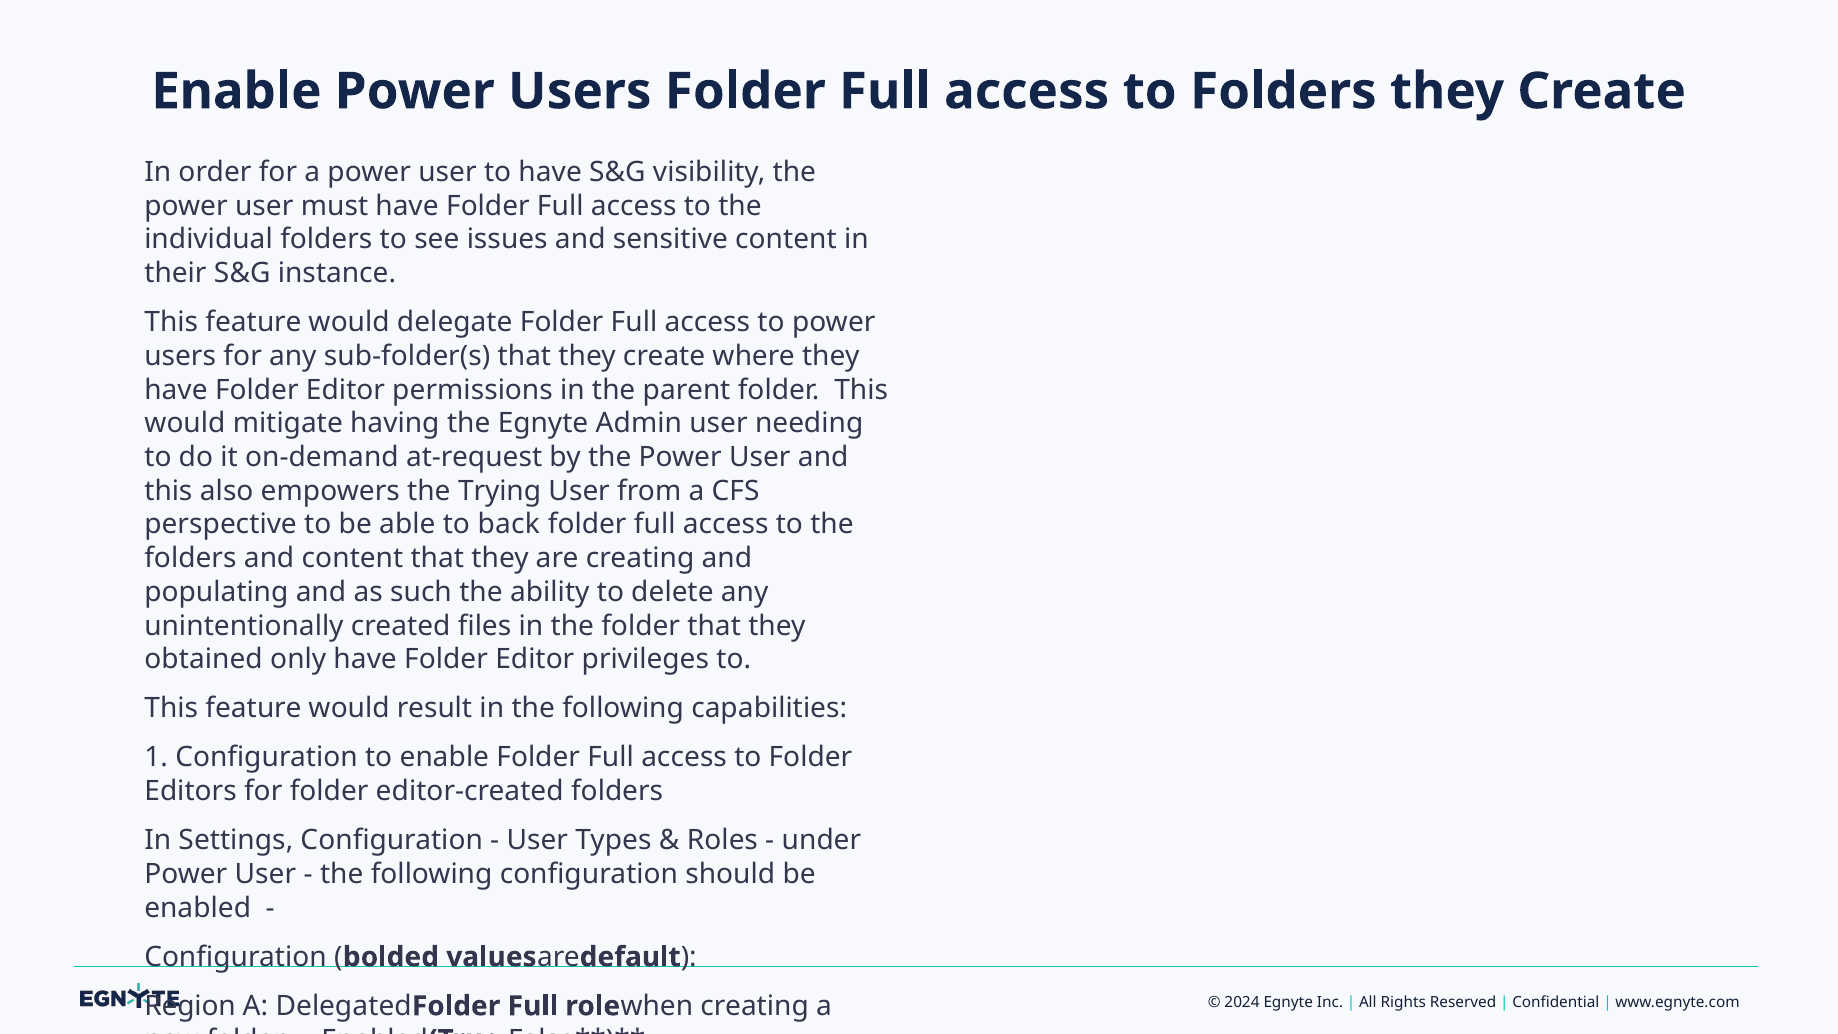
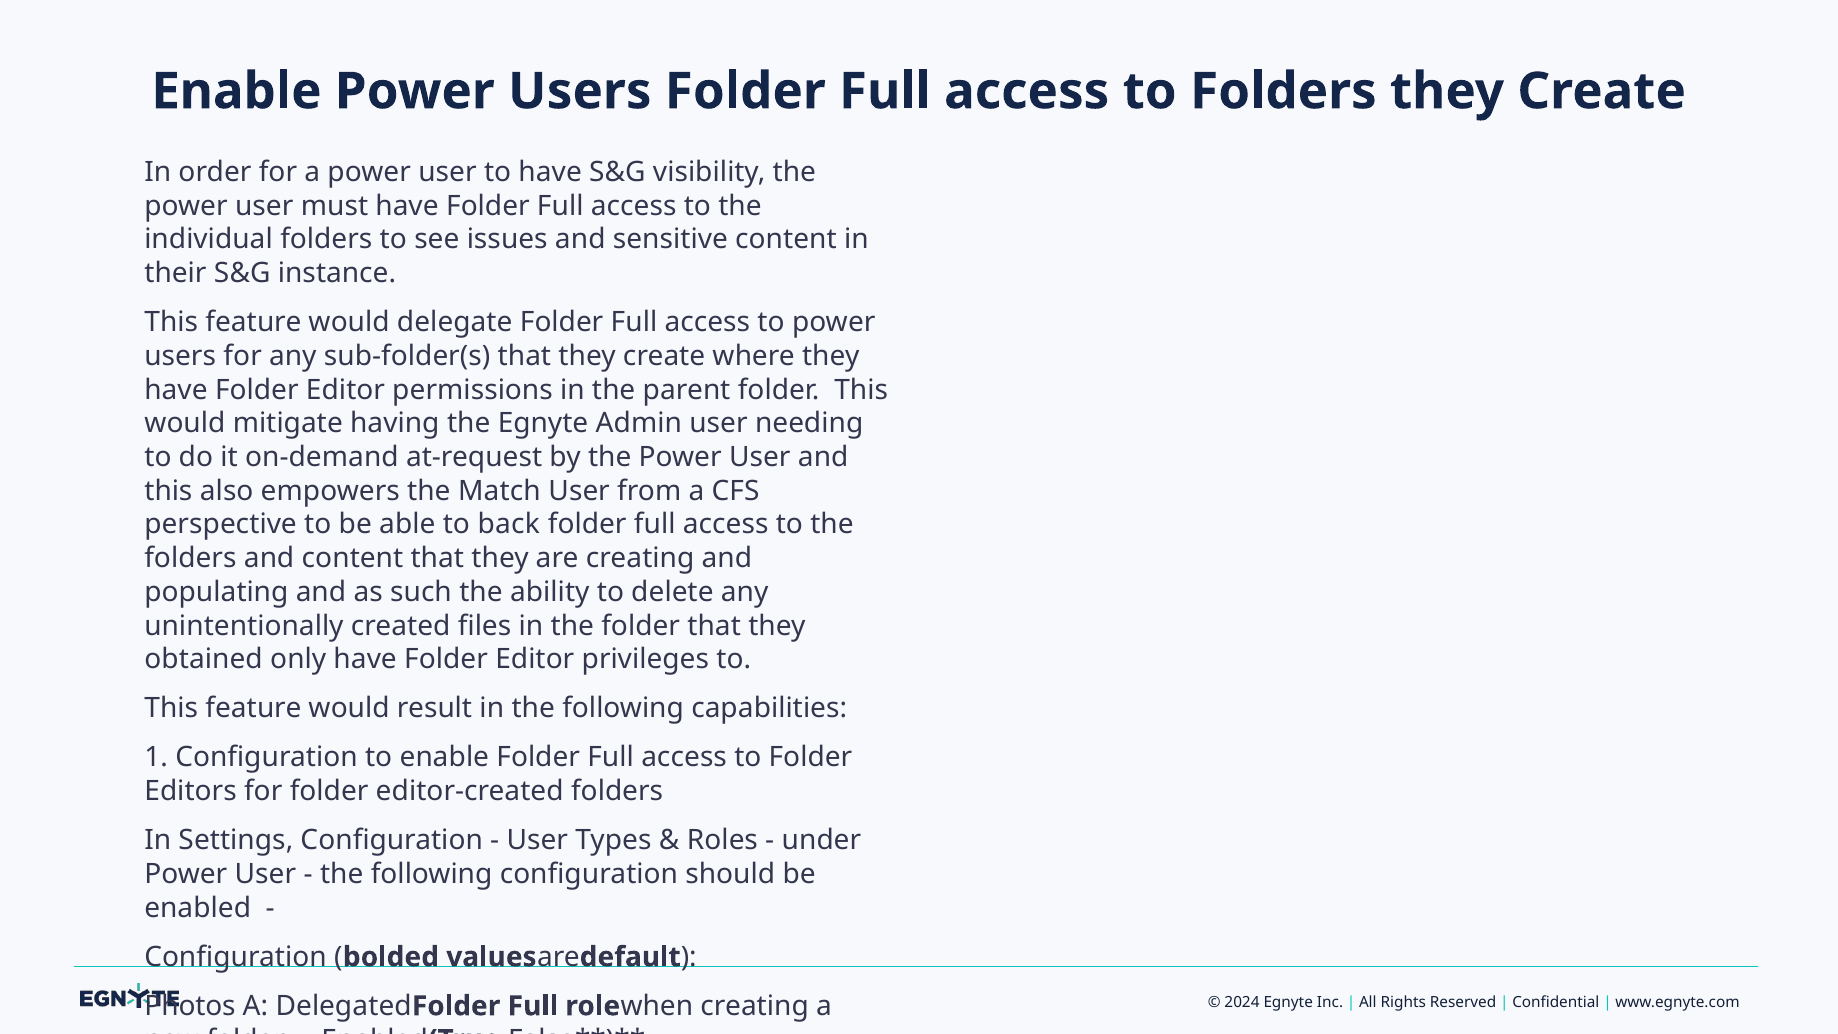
Trying: Trying -> Match
Region: Region -> Photos
